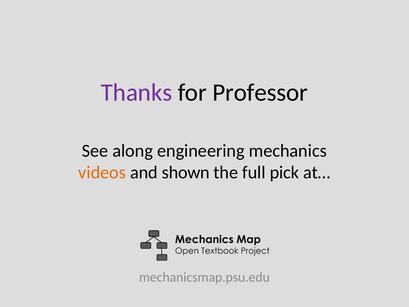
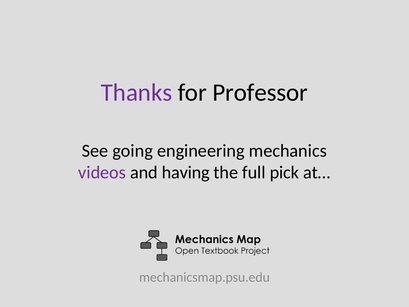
along: along -> going
videos colour: orange -> purple
shown: shown -> having
